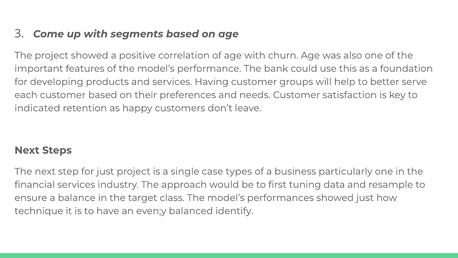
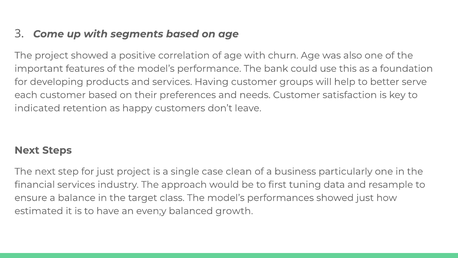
types: types -> clean
technique: technique -> estimated
identify: identify -> growth
